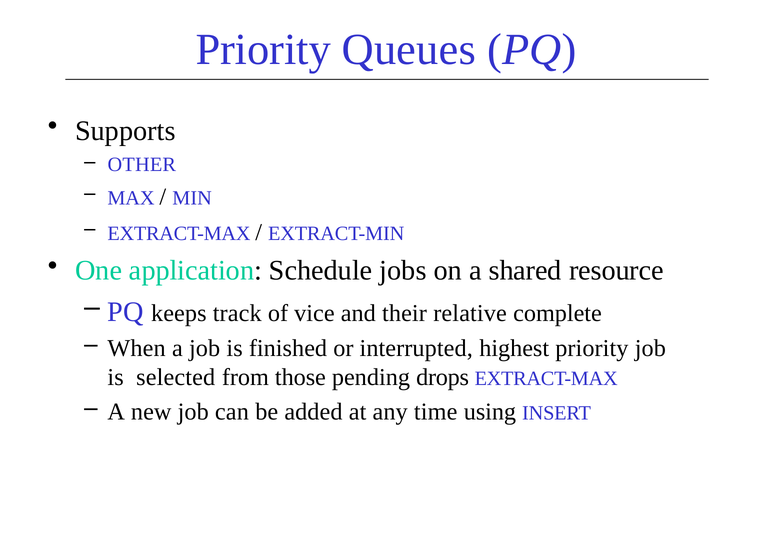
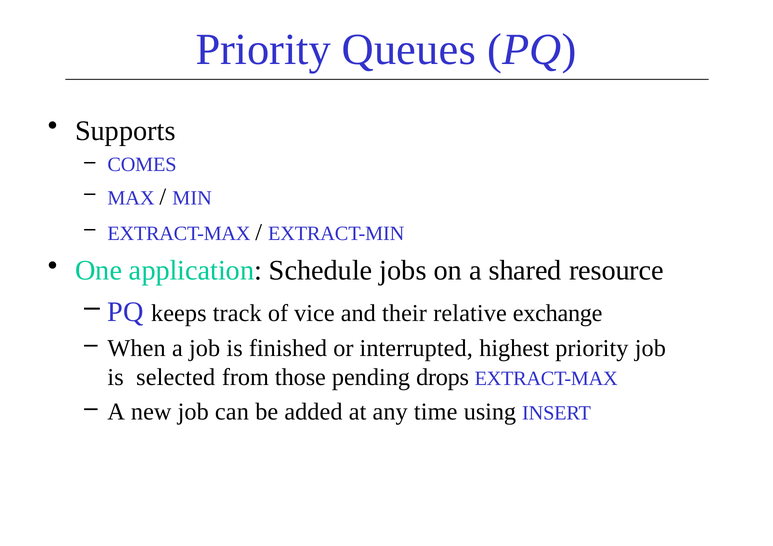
OTHER: OTHER -> COMES
complete: complete -> exchange
